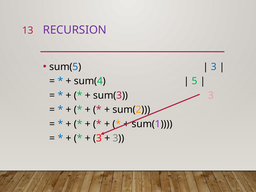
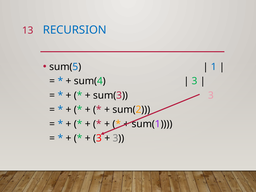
RECURSION colour: purple -> blue
3 at (214, 67): 3 -> 1
5 at (195, 81): 5 -> 3
